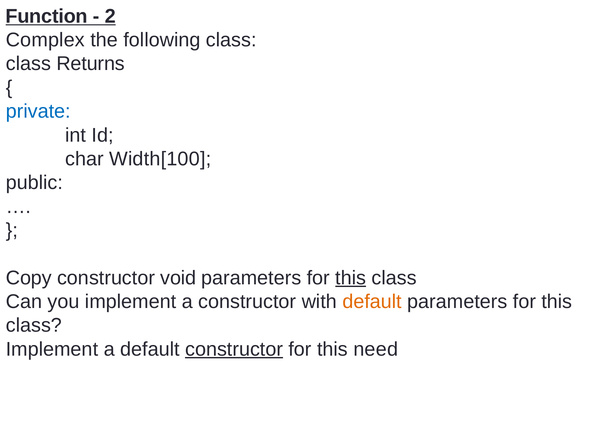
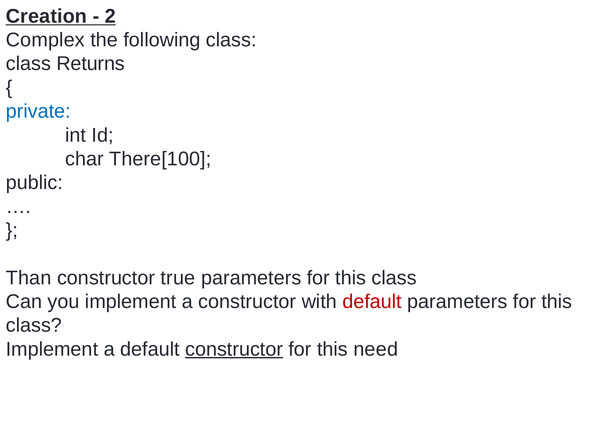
Function: Function -> Creation
Width[100: Width[100 -> There[100
Copy: Copy -> Than
void: void -> true
this at (351, 278) underline: present -> none
default at (372, 301) colour: orange -> red
